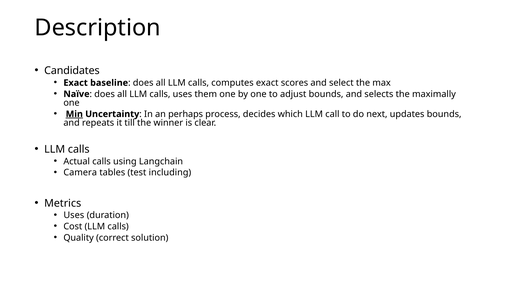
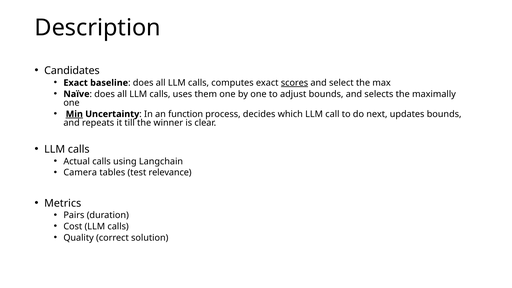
scores underline: none -> present
perhaps: perhaps -> function
including: including -> relevance
Uses at (74, 215): Uses -> Pairs
